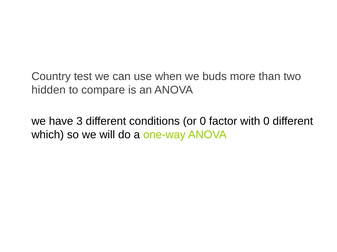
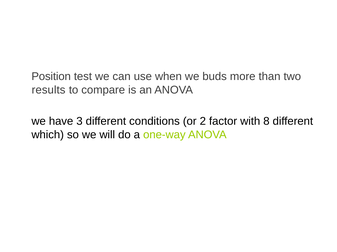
Country: Country -> Position
hidden: hidden -> results
or 0: 0 -> 2
with 0: 0 -> 8
